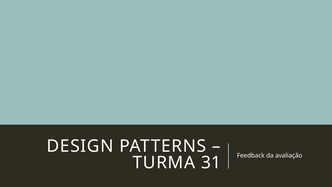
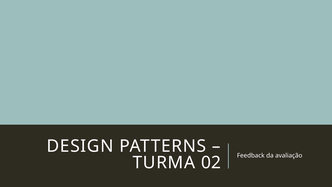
31: 31 -> 02
